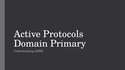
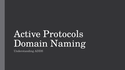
Primary: Primary -> Naming
